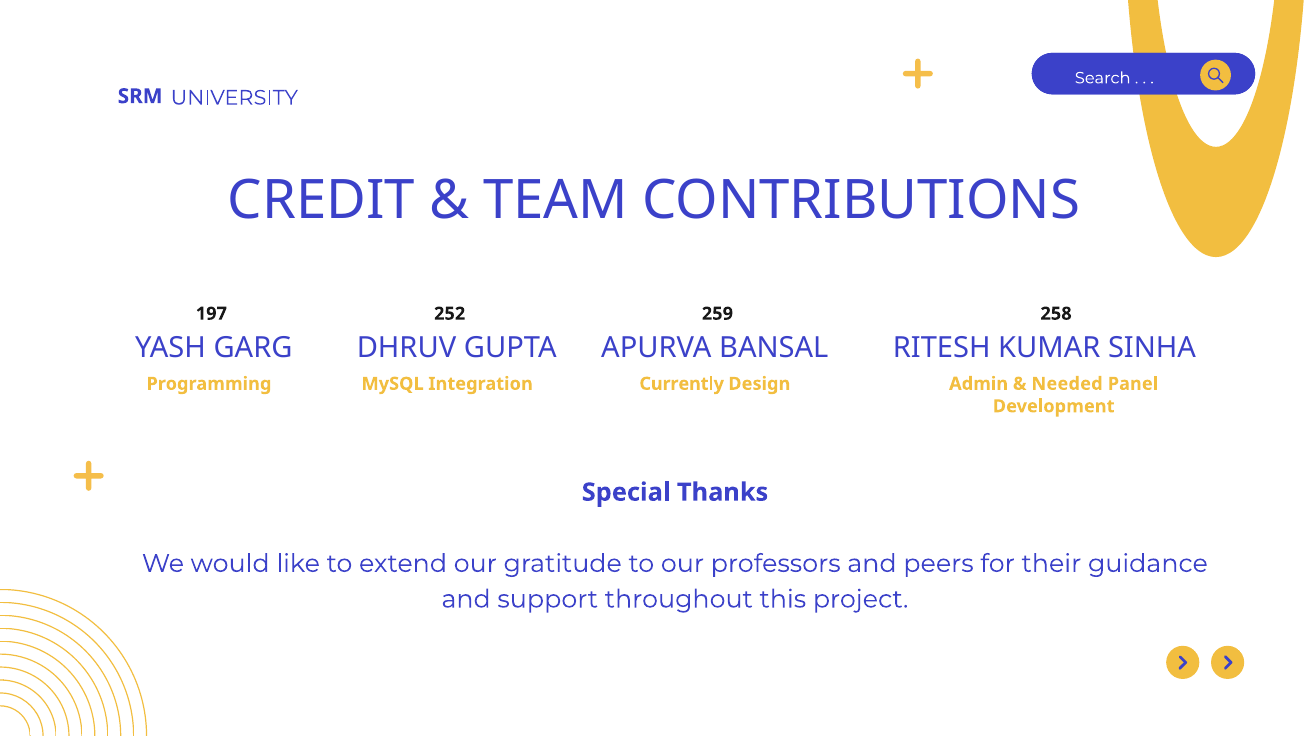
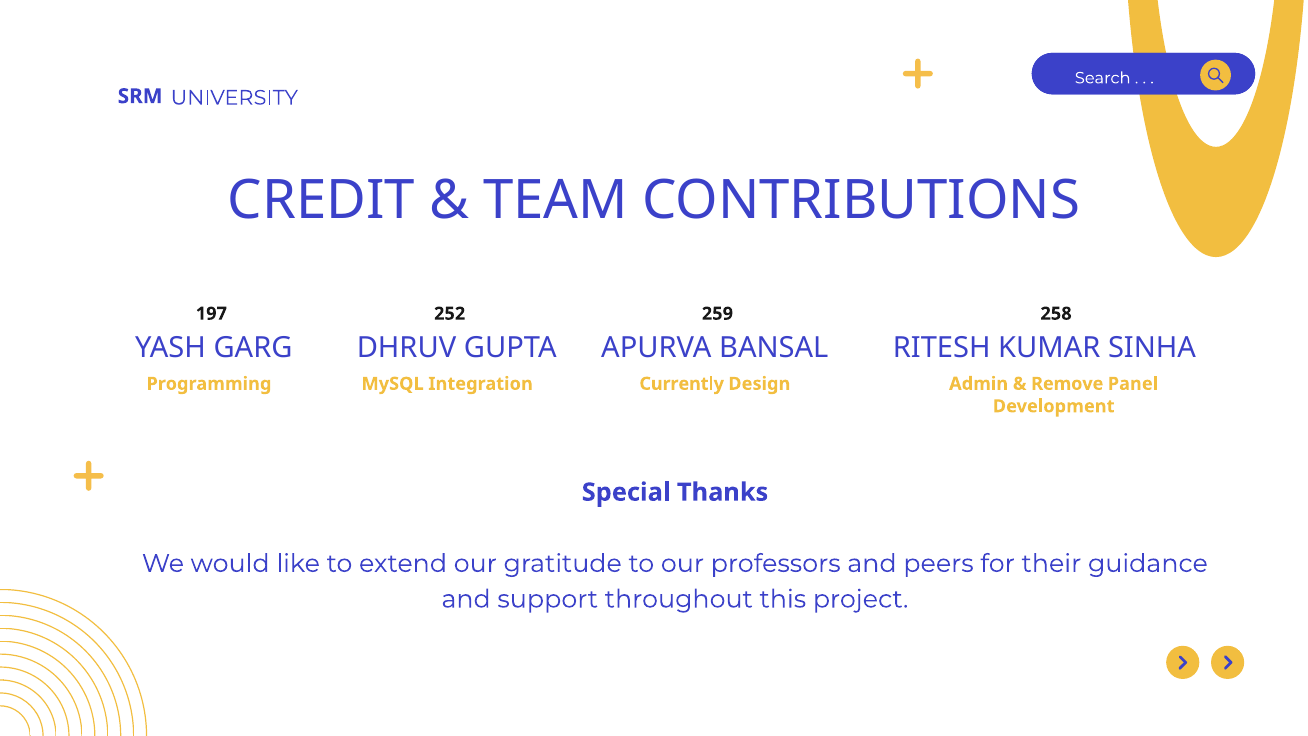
Needed: Needed -> Remove
